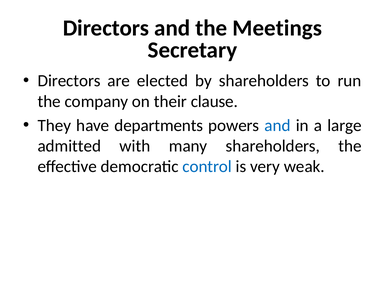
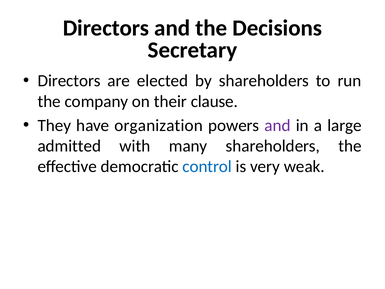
Meetings: Meetings -> Decisions
departments: departments -> organization
and at (277, 125) colour: blue -> purple
